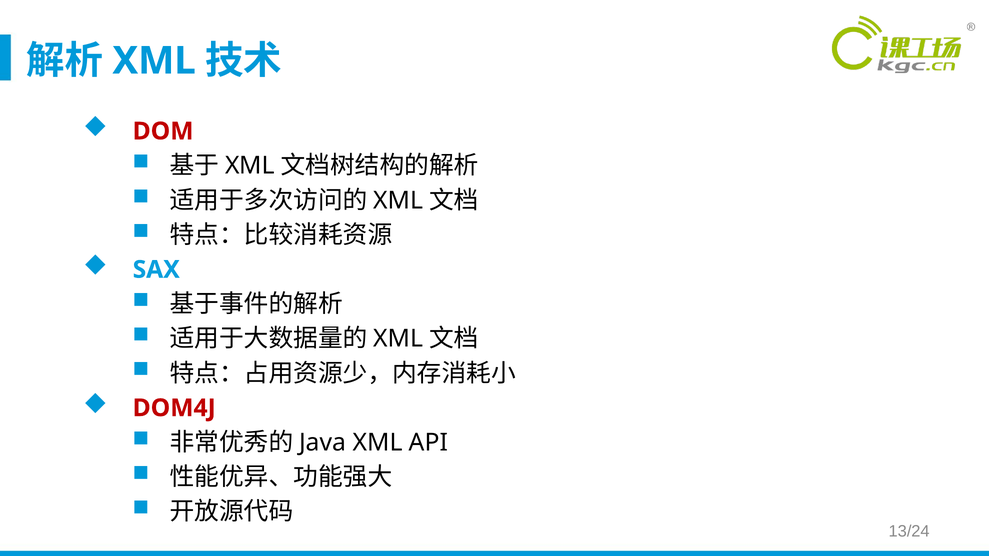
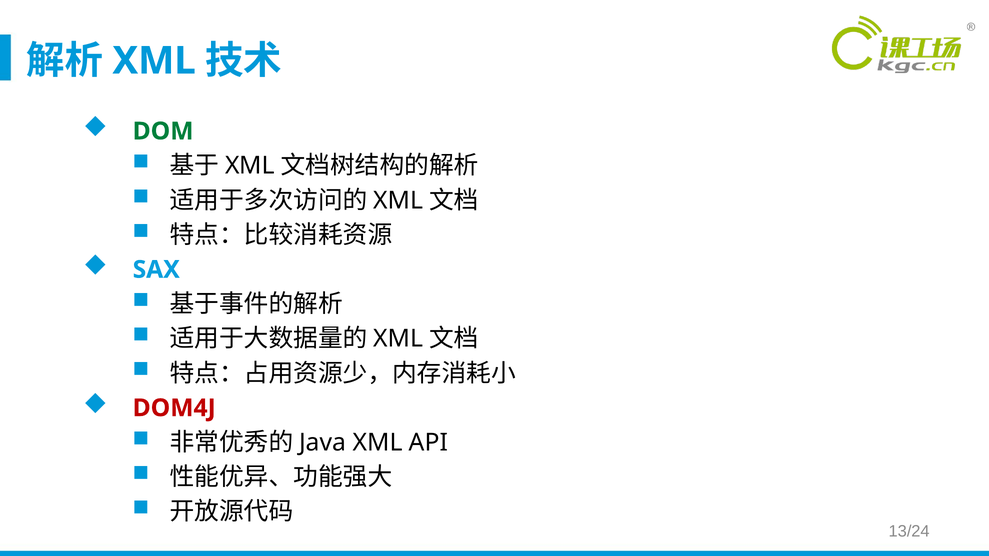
DOM colour: red -> green
